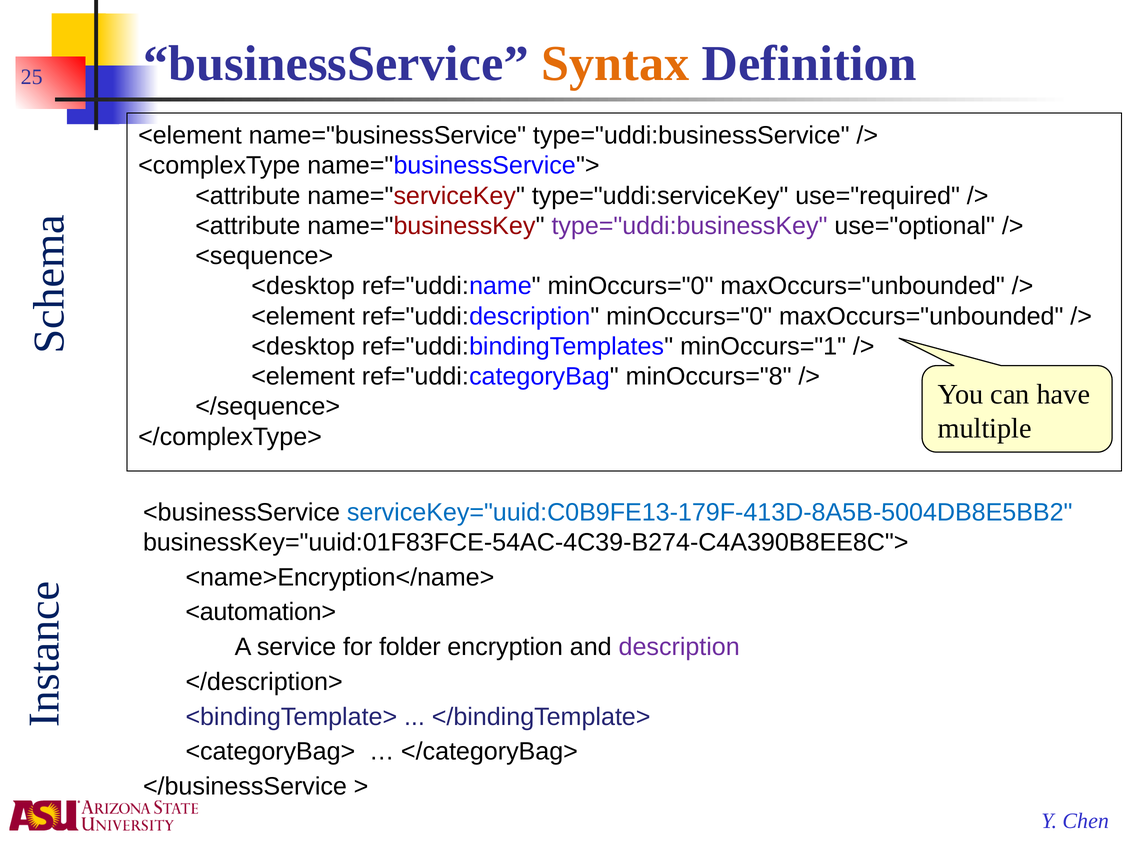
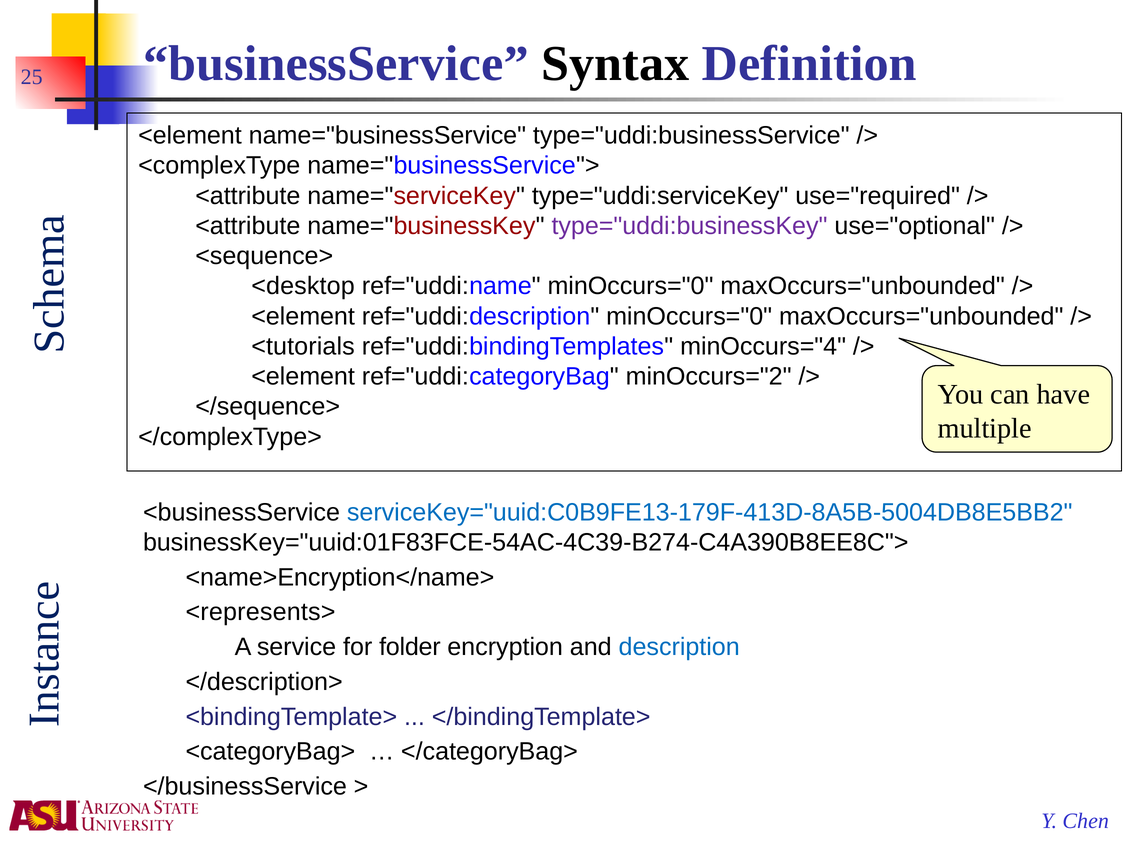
Syntax colour: orange -> black
<desktop at (303, 347): <desktop -> <tutorials
minOccurs="1: minOccurs="1 -> minOccurs="4
minOccurs="8: minOccurs="8 -> minOccurs="2
<automation>: <automation> -> <represents>
description colour: purple -> blue
